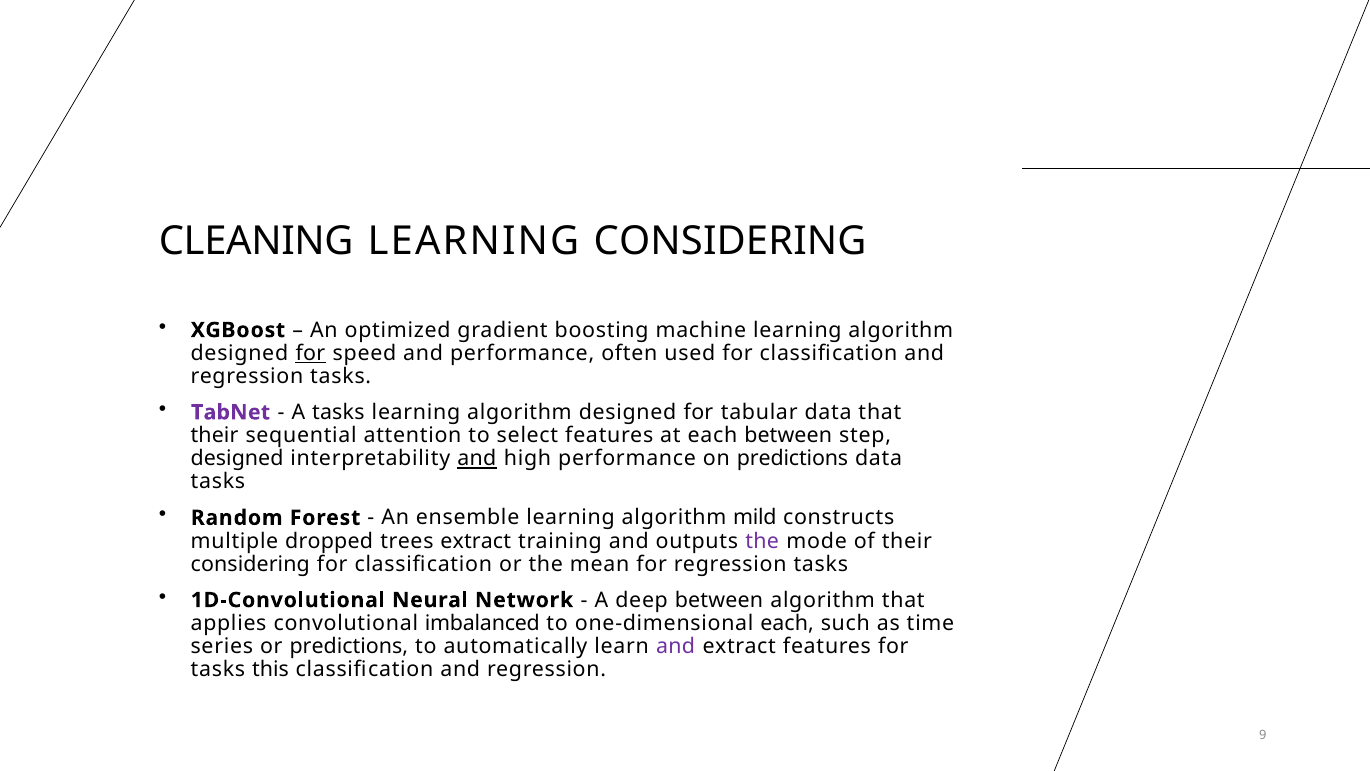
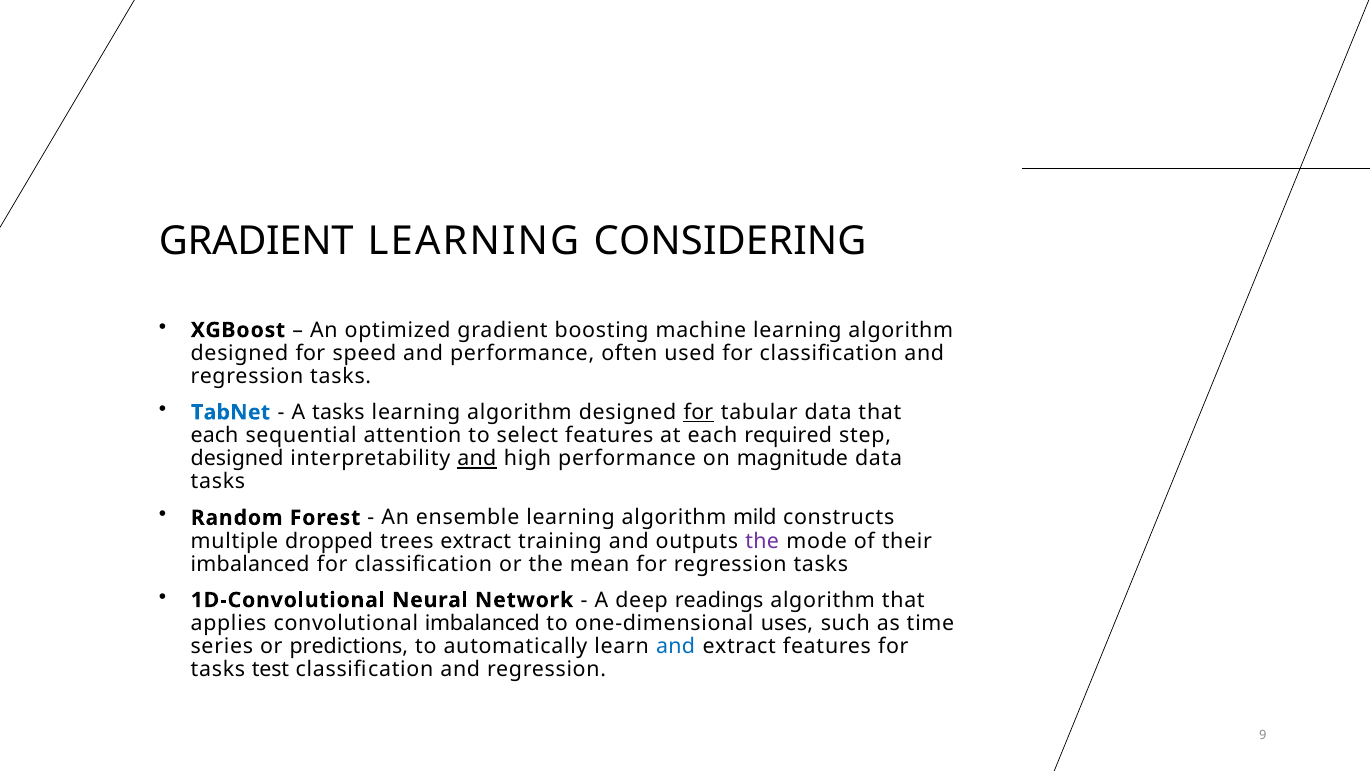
CLEANING at (256, 241): CLEANING -> GRADIENT
for at (310, 353) underline: present -> none
TabNet colour: purple -> blue
for at (699, 412) underline: none -> present
their at (215, 435): their -> each
each between: between -> required
on predictions: predictions -> magnitude
considering at (250, 564): considering -> imbalanced
deep between: between -> readings
one-dimensional each: each -> uses
and at (676, 646) colour: purple -> blue
this: this -> test
